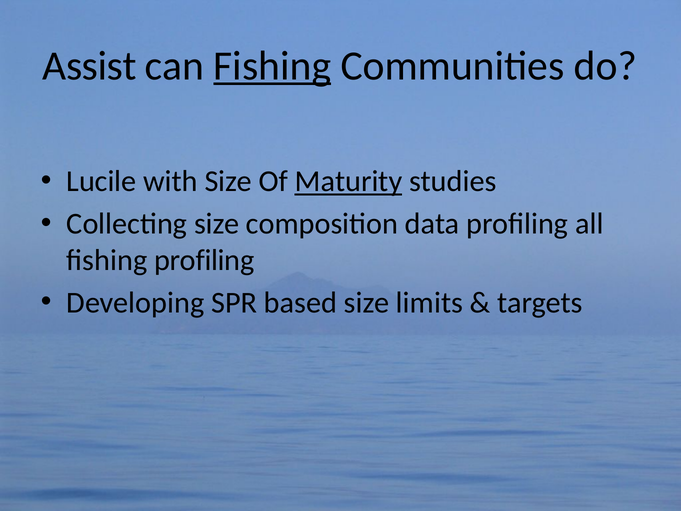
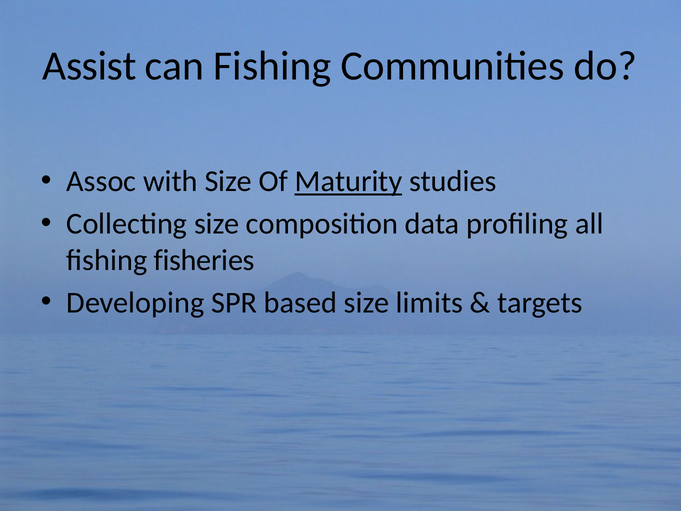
Fishing at (272, 66) underline: present -> none
Lucile: Lucile -> Assoc
fishing profiling: profiling -> fisheries
